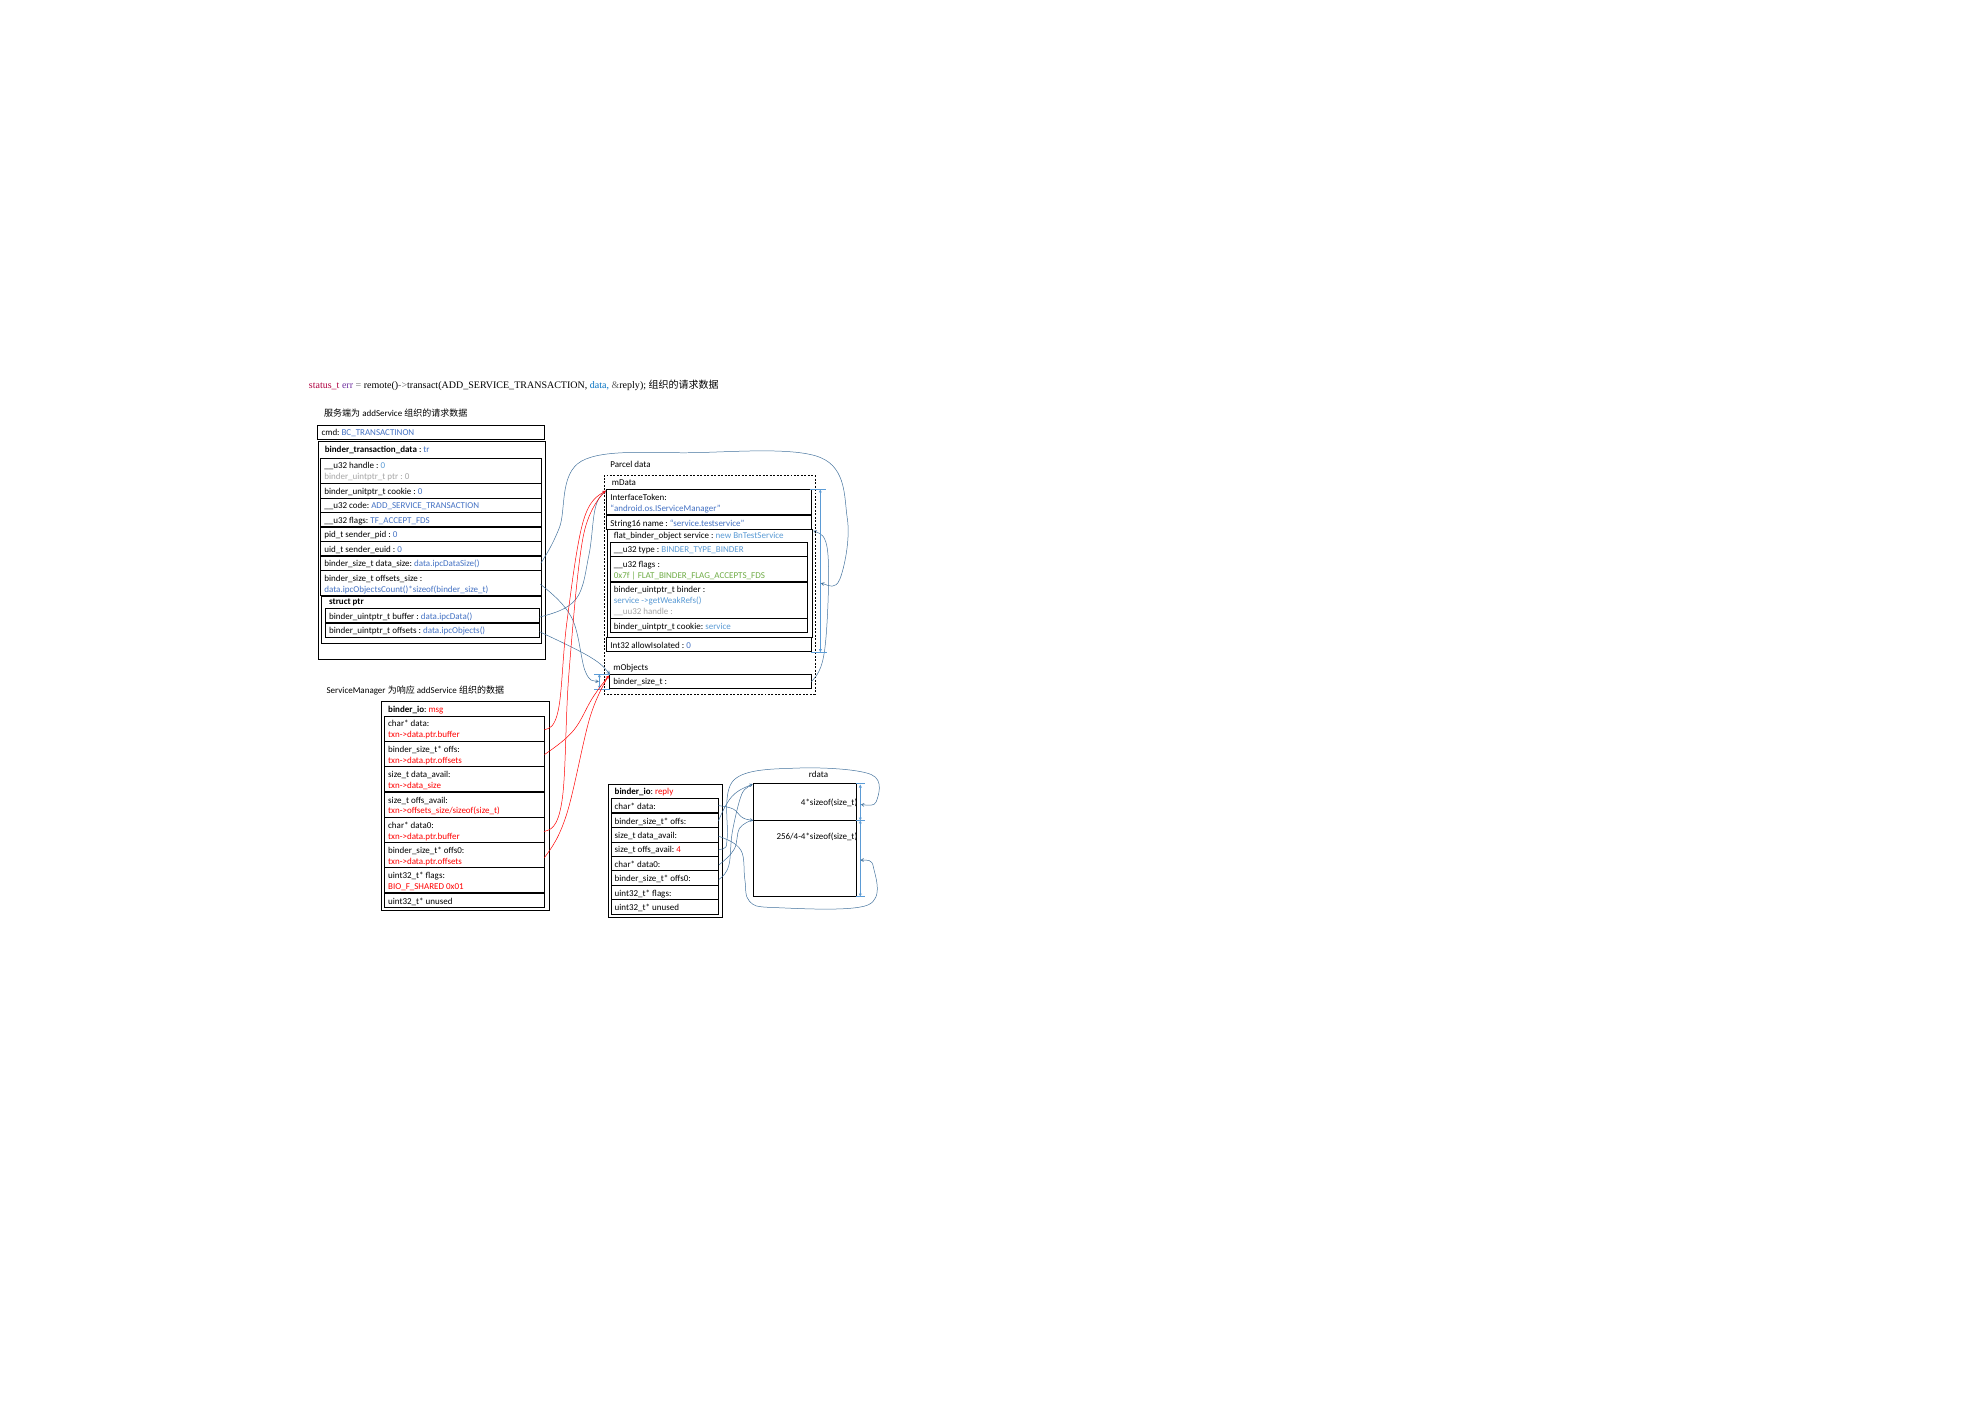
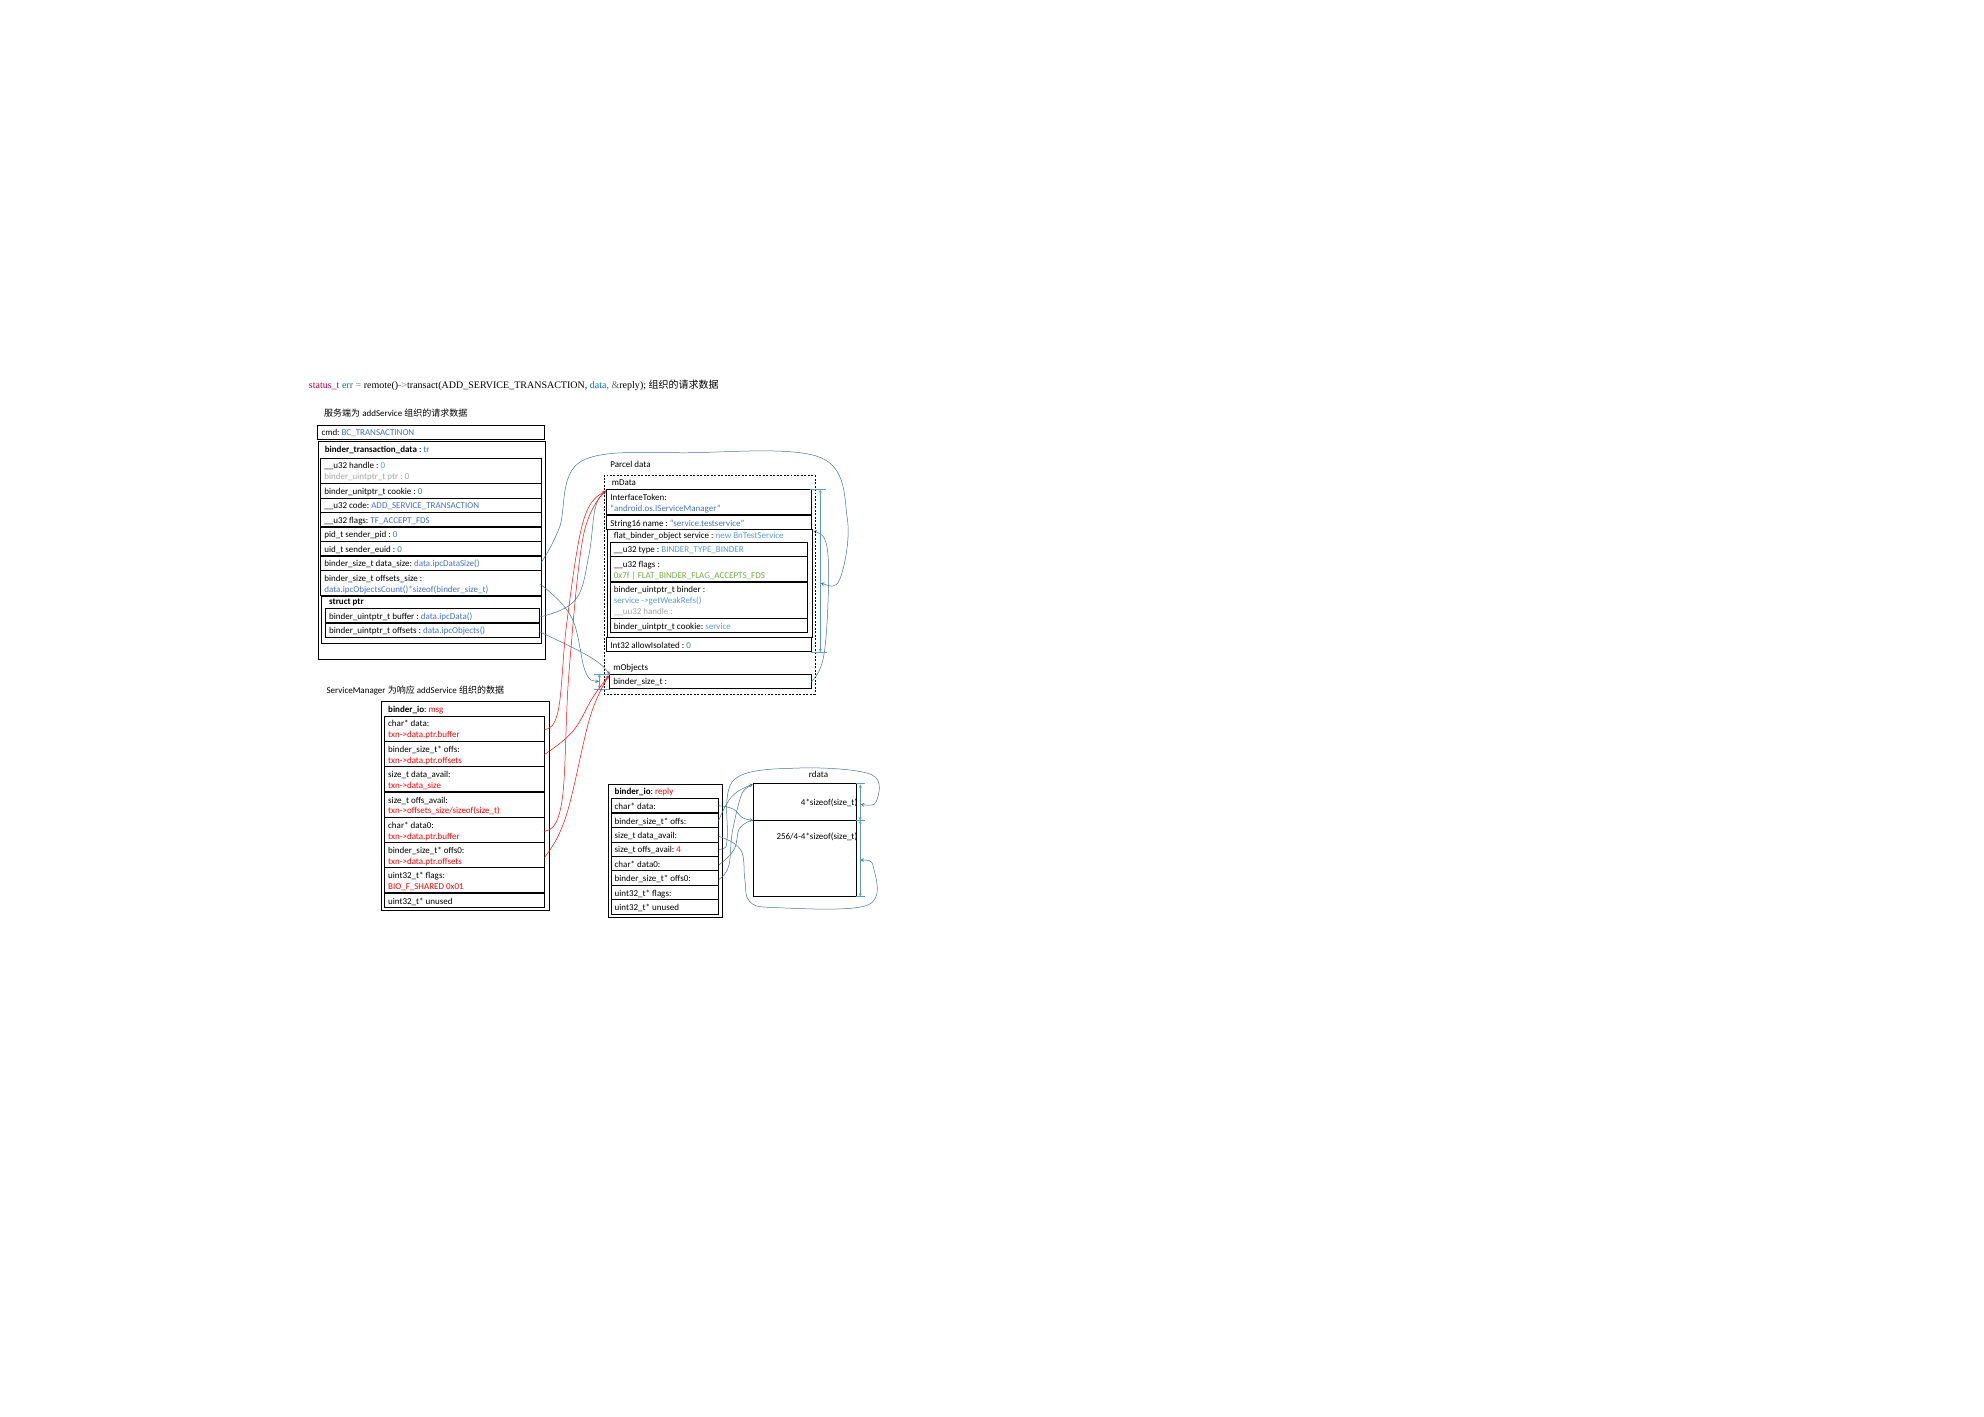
err colour: purple -> blue
